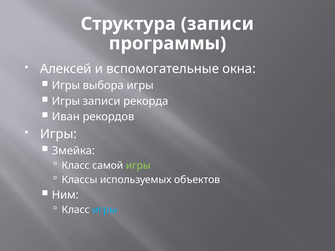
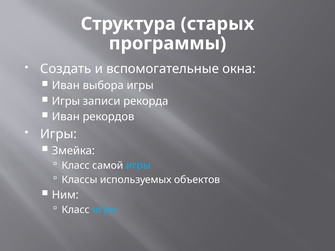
Структура записи: записи -> старых
Алексей: Алексей -> Создать
Игры at (66, 86): Игры -> Иван
игры at (138, 166) colour: light green -> light blue
